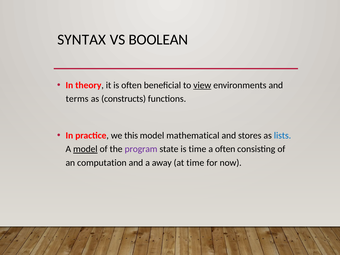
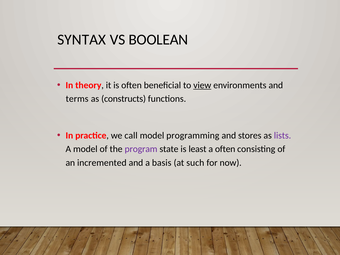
this: this -> call
mathematical: mathematical -> programming
lists colour: blue -> purple
model at (85, 149) underline: present -> none
is time: time -> least
computation: computation -> incremented
away: away -> basis
at time: time -> such
